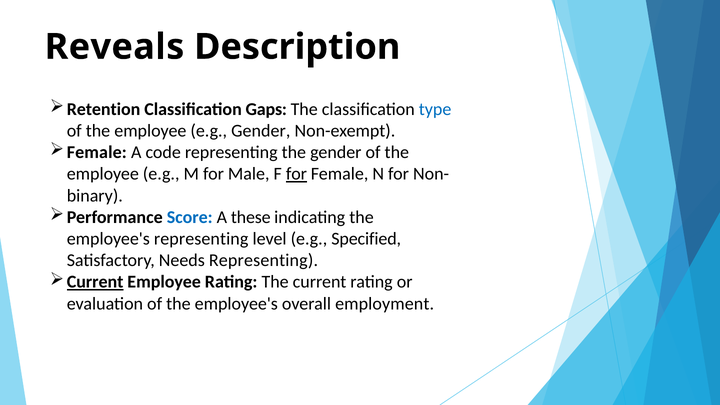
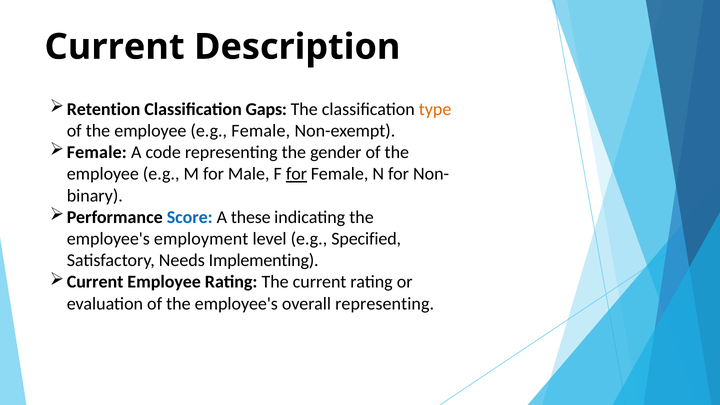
Reveals at (115, 47): Reveals -> Current
type colour: blue -> orange
e.g Gender: Gender -> Female
employee's representing: representing -> employment
Needs Representing: Representing -> Implementing
Current at (95, 282) underline: present -> none
overall employment: employment -> representing
